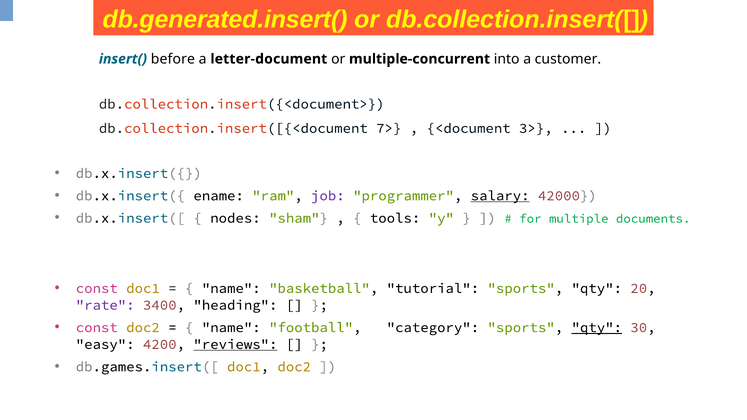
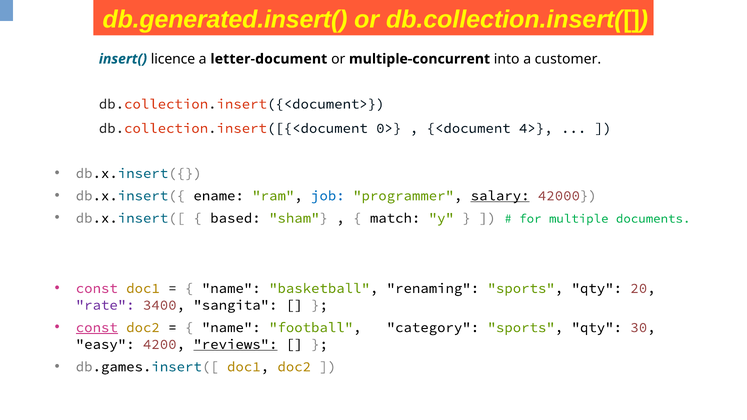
before: before -> licence
7>: 7> -> 0>
3>: 3> -> 4>
job colour: purple -> blue
nodes: nodes -> based
tools: tools -> match
tutorial: tutorial -> renaming
heading: heading -> sangita
const at (97, 328) underline: none -> present
qty at (597, 328) underline: present -> none
